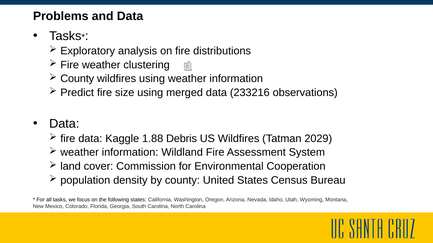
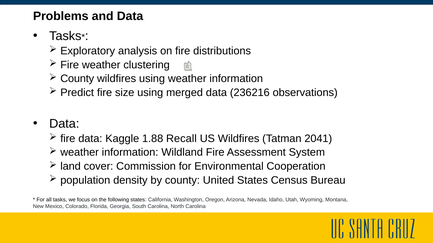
233216: 233216 -> 236216
Debris: Debris -> Recall
2029: 2029 -> 2041
